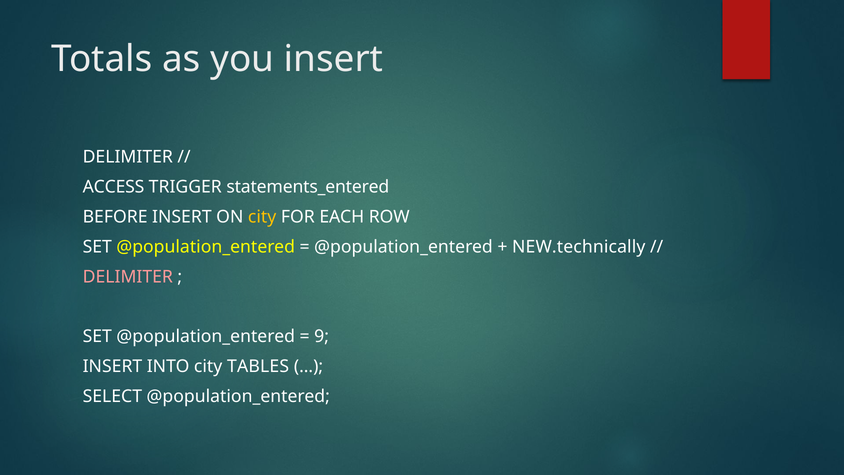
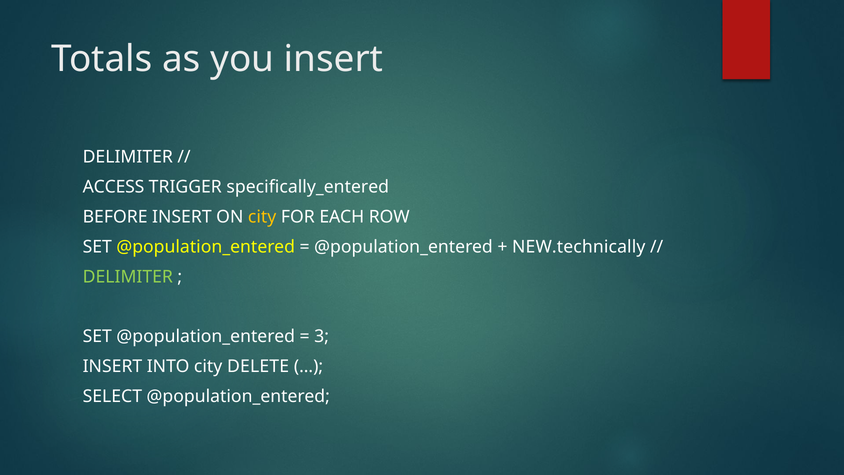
statements_entered: statements_entered -> specifically_entered
DELIMITER at (128, 277) colour: pink -> light green
9: 9 -> 3
TABLES: TABLES -> DELETE
